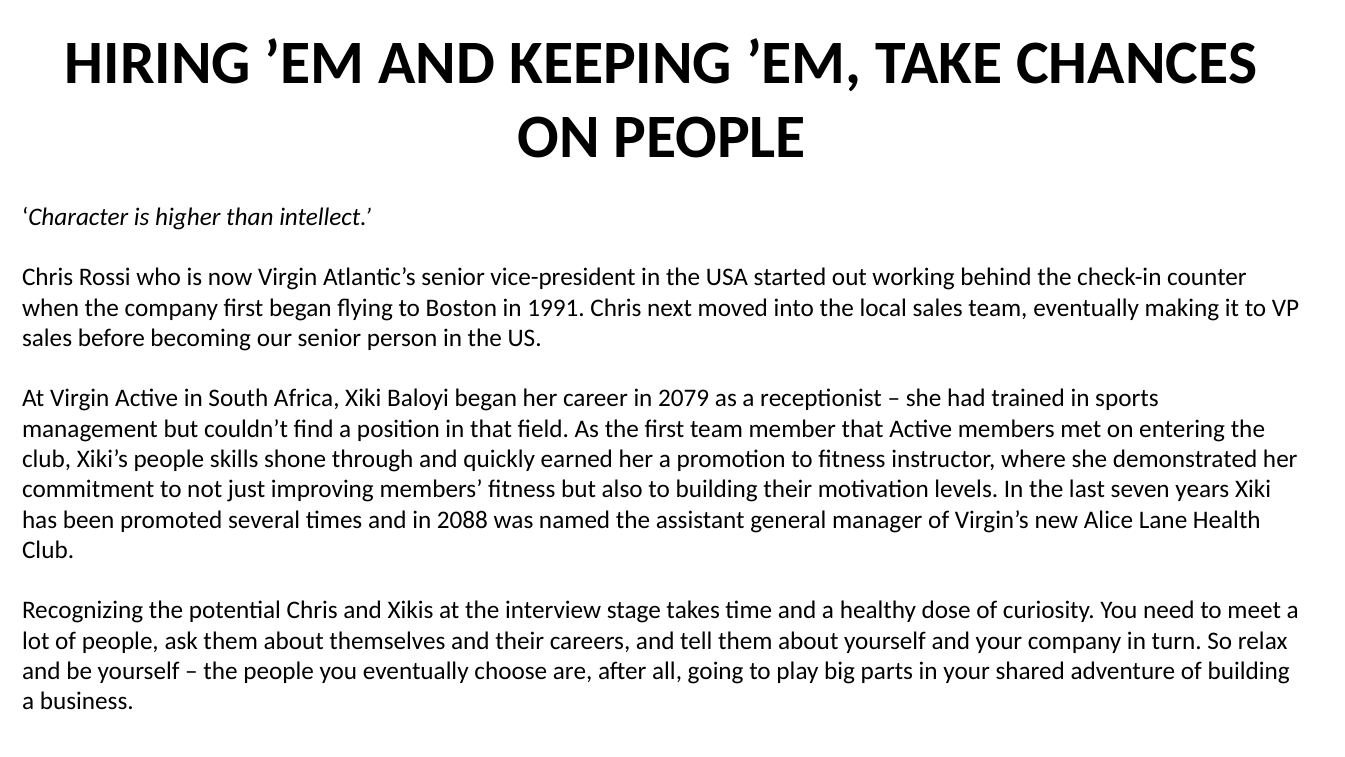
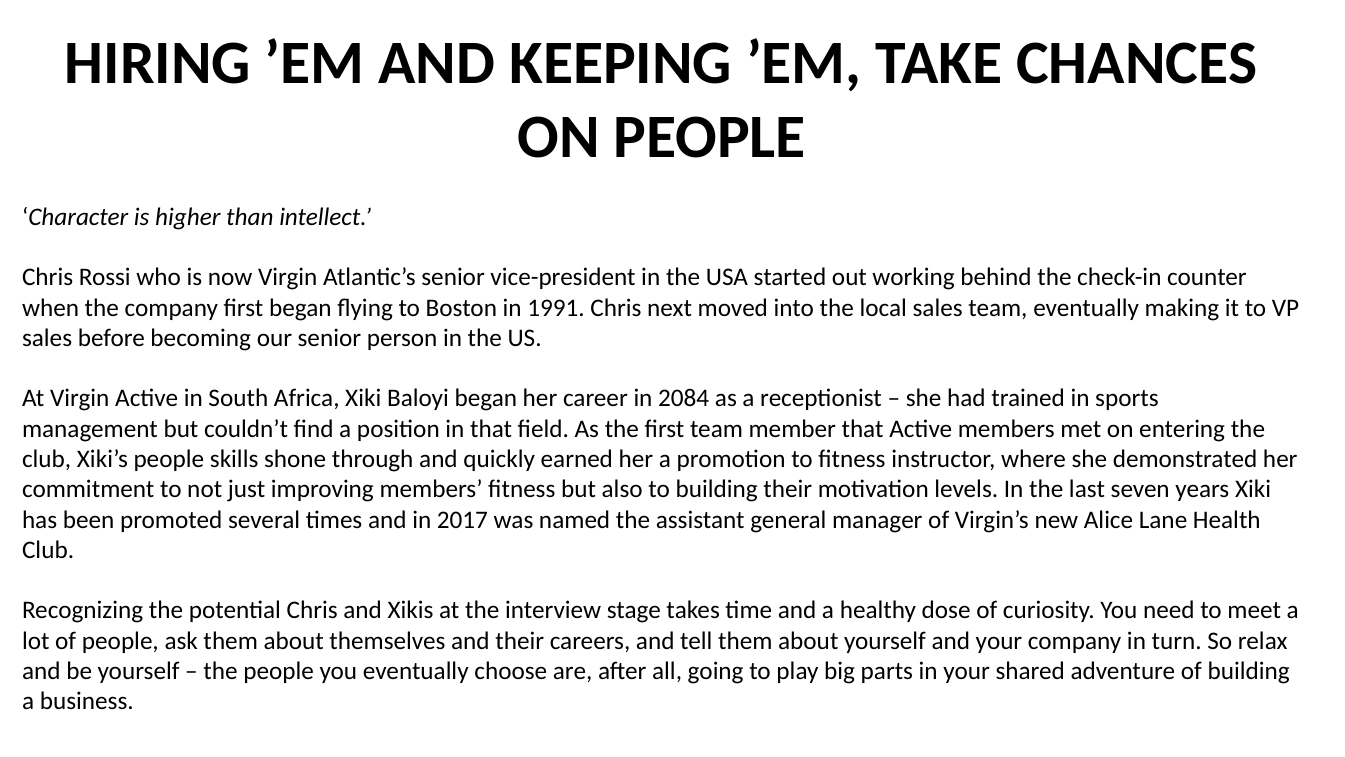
2079: 2079 -> 2084
2088: 2088 -> 2017
